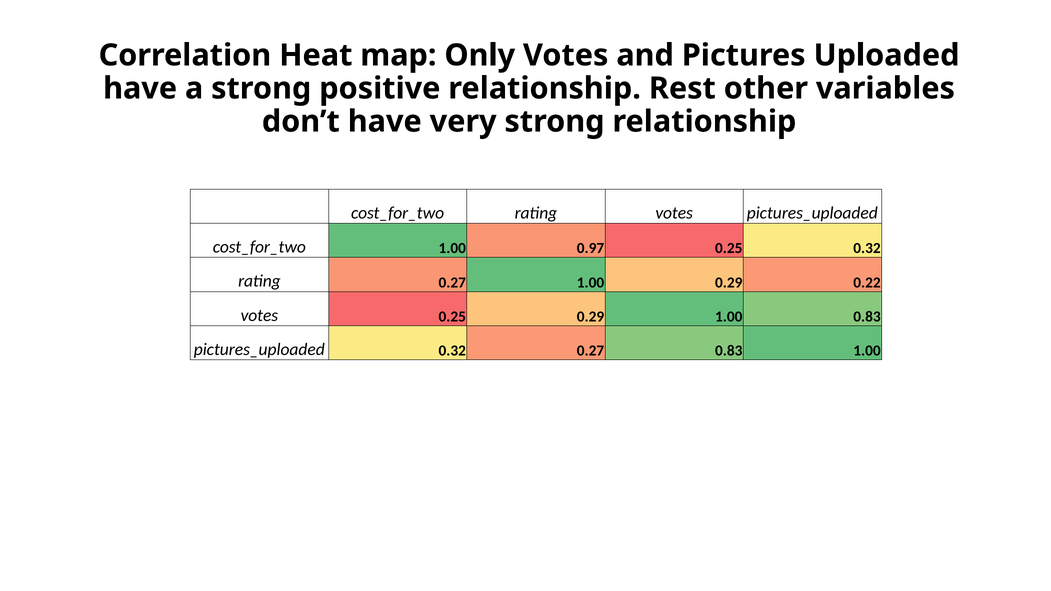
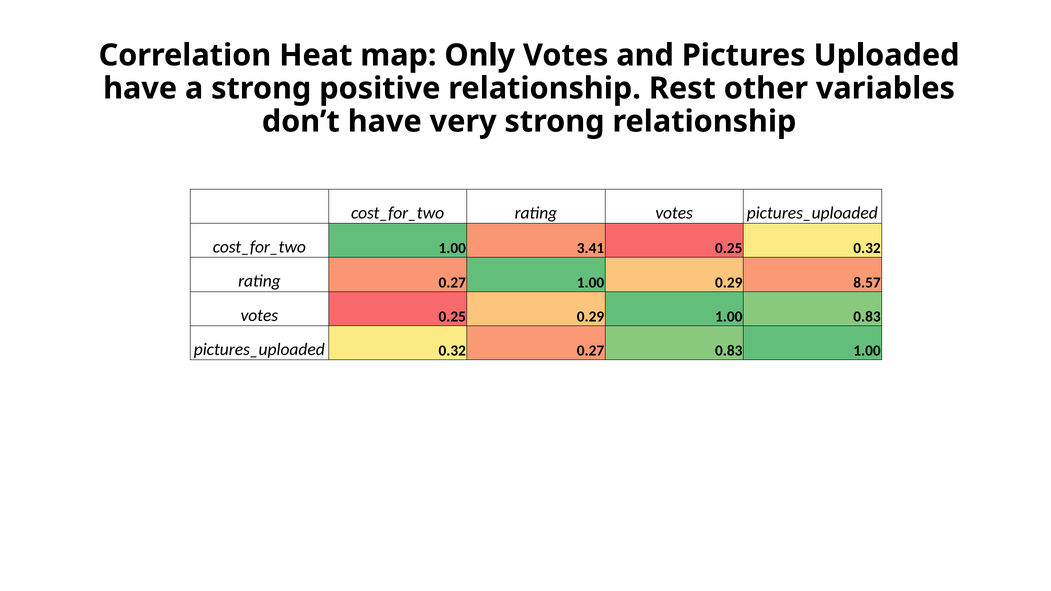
0.97: 0.97 -> 3.41
0.22: 0.22 -> 8.57
